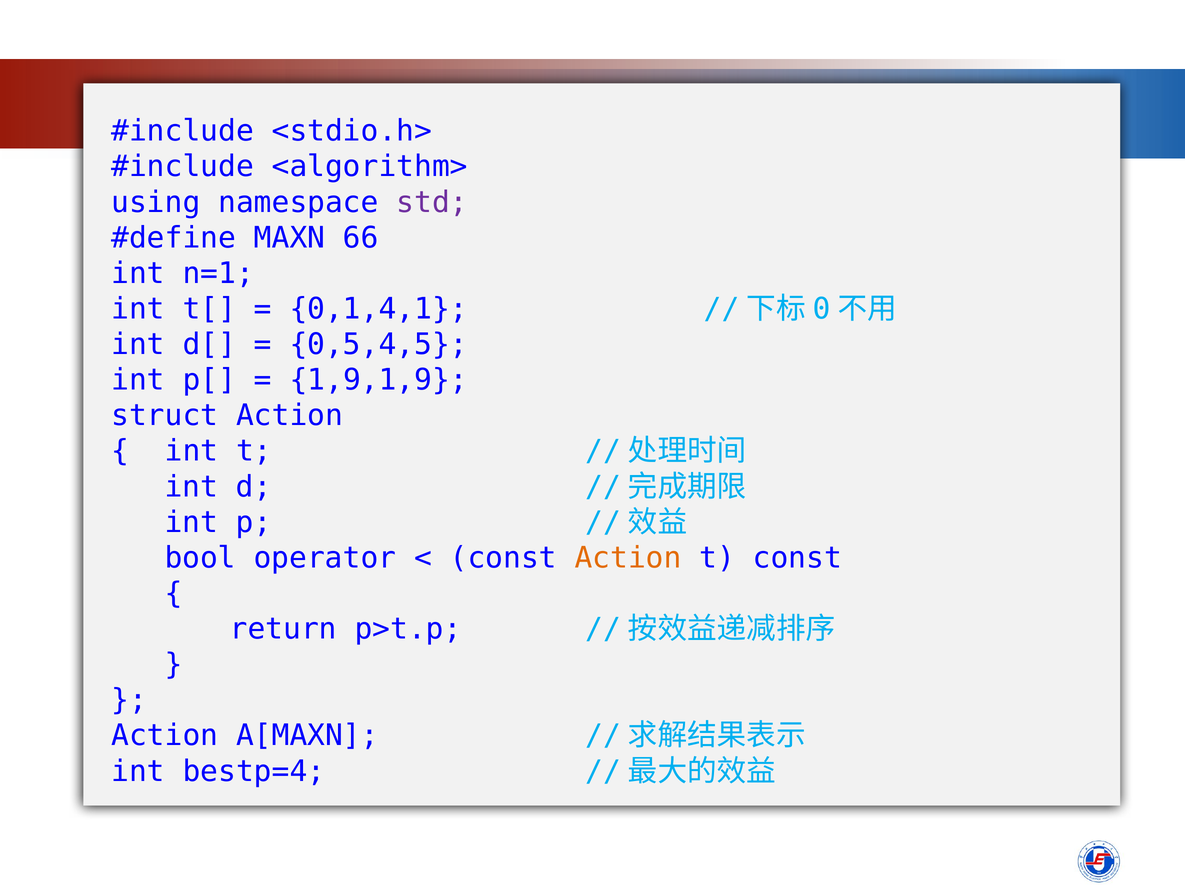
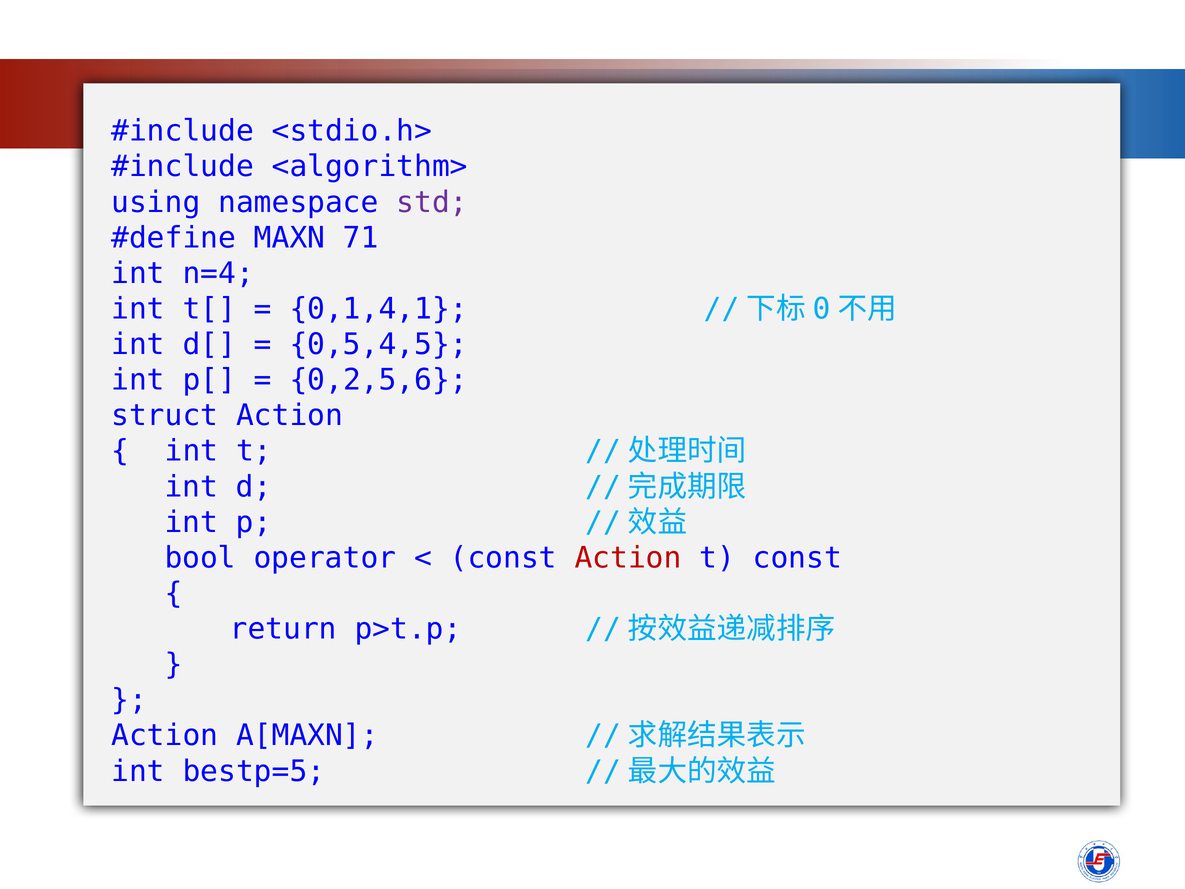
66: 66 -> 71
n=1: n=1 -> n=4
1,9,1,9: 1,9,1,9 -> 0,2,5,6
Action at (628, 558) colour: orange -> red
bestp=4: bestp=4 -> bestp=5
